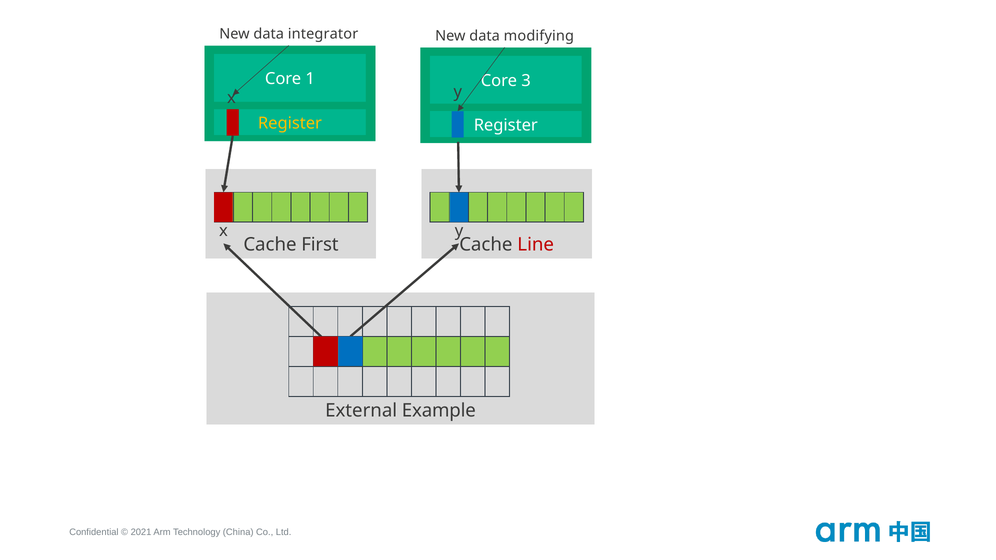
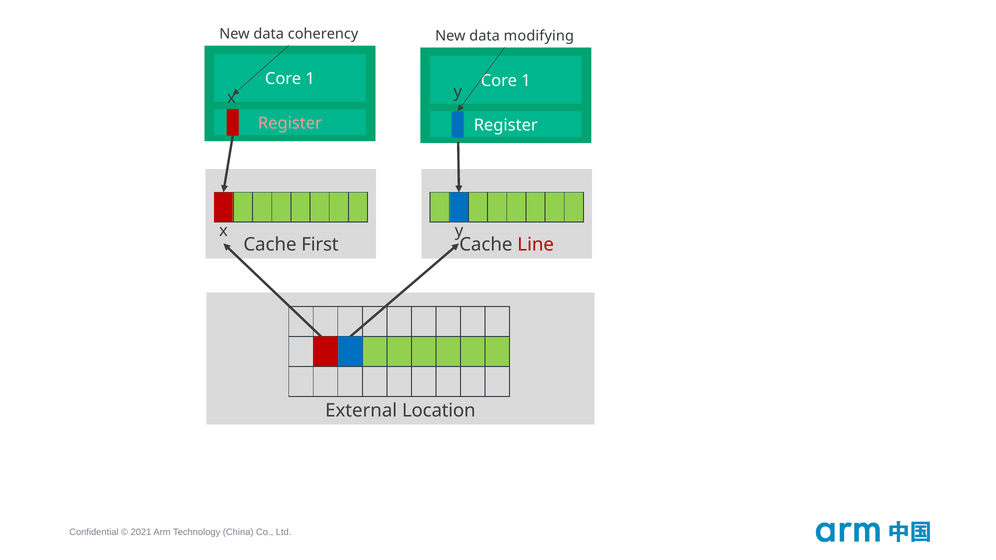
integrator: integrator -> coherency
3 at (526, 81): 3 -> 1
Register at (290, 123) colour: yellow -> pink
Example: Example -> Location
